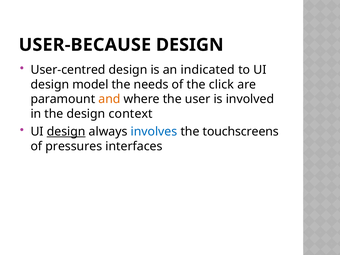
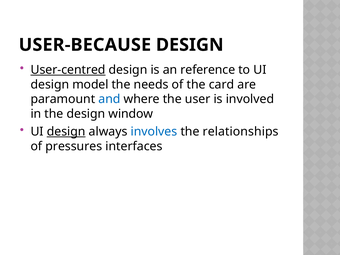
User-centred underline: none -> present
indicated: indicated -> reference
click: click -> card
and colour: orange -> blue
context: context -> window
touchscreens: touchscreens -> relationships
